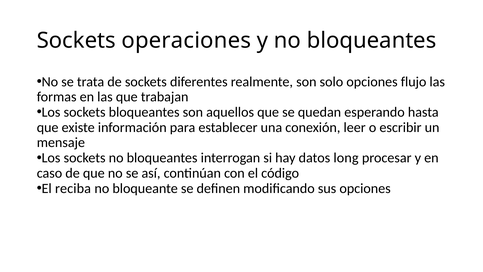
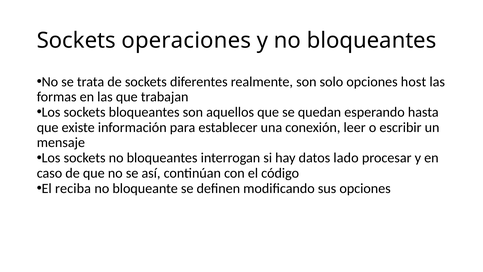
flujo: flujo -> host
long: long -> lado
